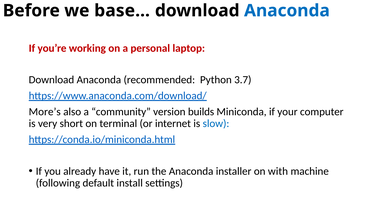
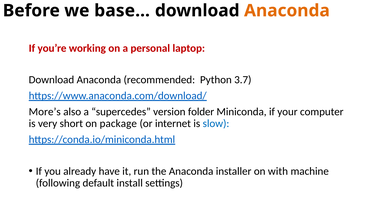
Anaconda at (287, 11) colour: blue -> orange
community: community -> supercedes
builds: builds -> folder
terminal: terminal -> package
